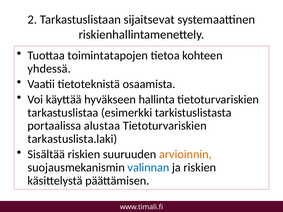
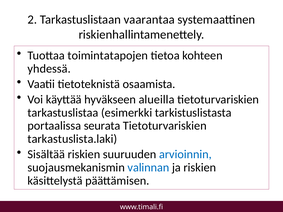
sijaitsevat: sijaitsevat -> vaarantaa
hallinta: hallinta -> alueilla
alustaa: alustaa -> seurata
arvioinnin colour: orange -> blue
